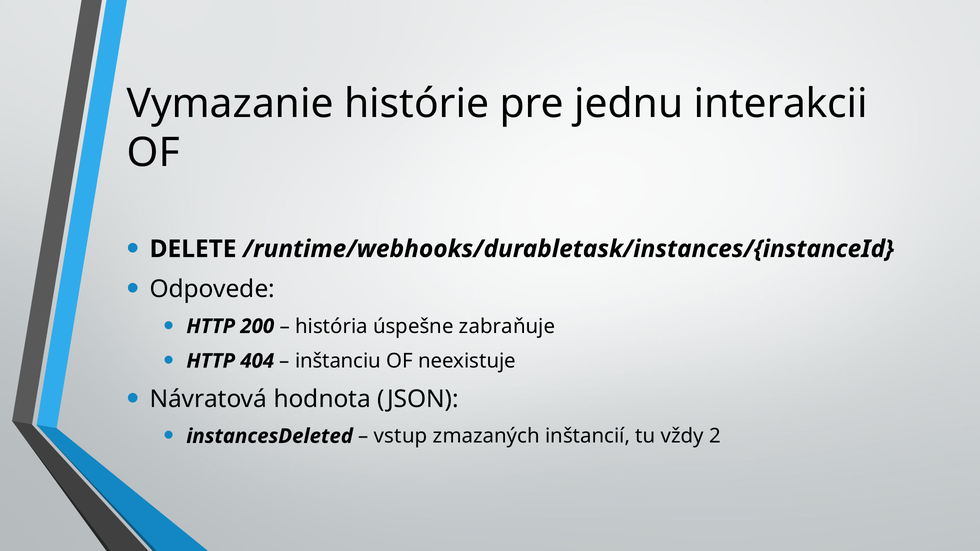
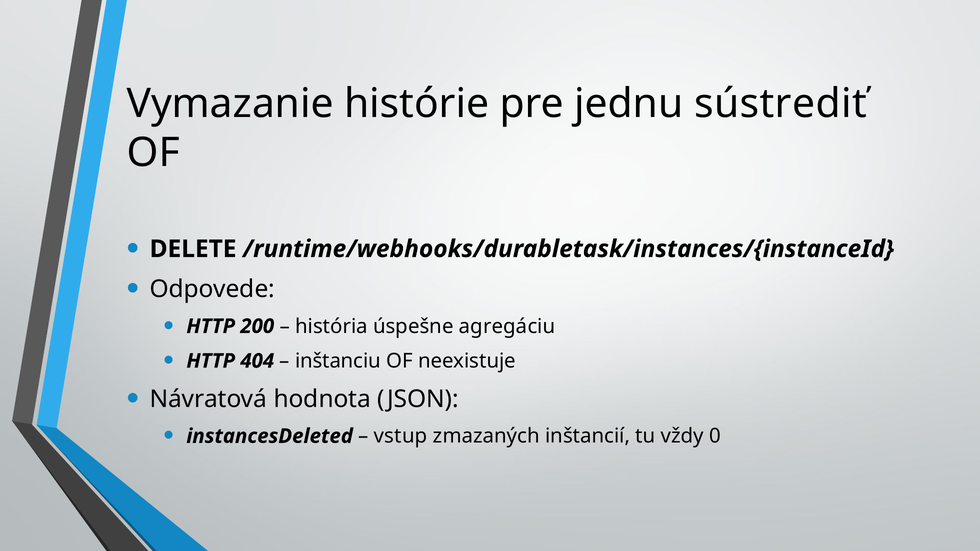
interakcii: interakcii -> sústrediť
zabraňuje: zabraňuje -> agregáciu
2: 2 -> 0
